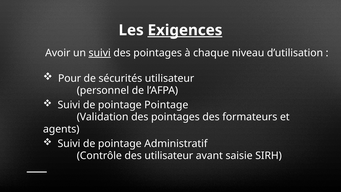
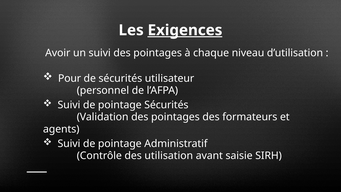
suivi at (100, 53) underline: present -> none
pointage Pointage: Pointage -> Sécurités
des utilisateur: utilisateur -> utilisation
